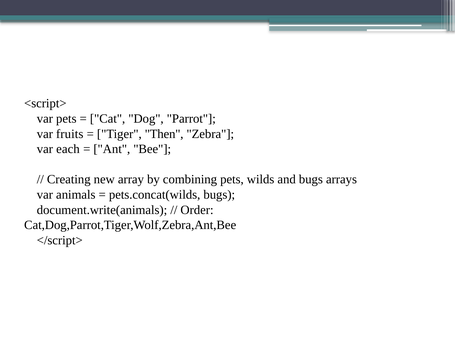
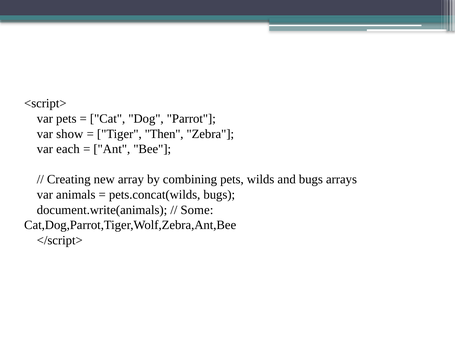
fruits: fruits -> show
Order: Order -> Some
